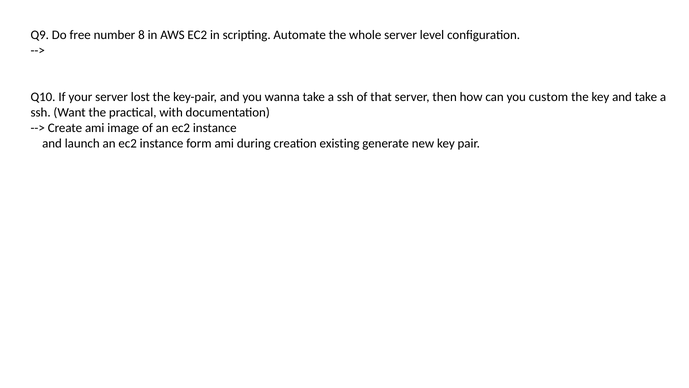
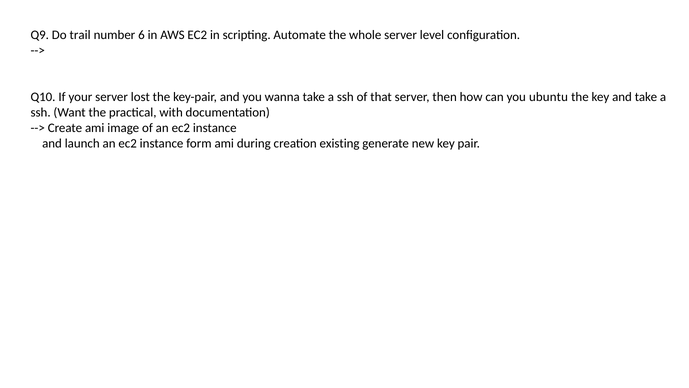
free: free -> trail
8: 8 -> 6
custom: custom -> ubuntu
